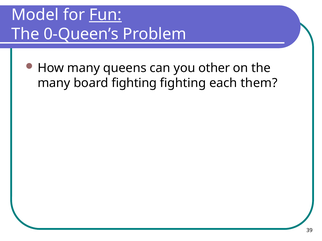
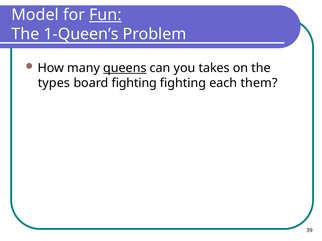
0-Queen’s: 0-Queen’s -> 1-Queen’s
queens underline: none -> present
other: other -> takes
many at (54, 83): many -> types
